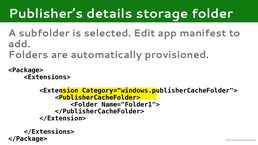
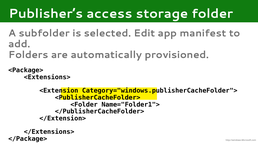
details: details -> access
